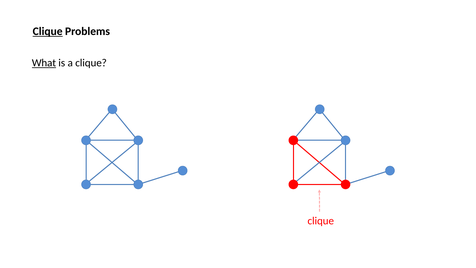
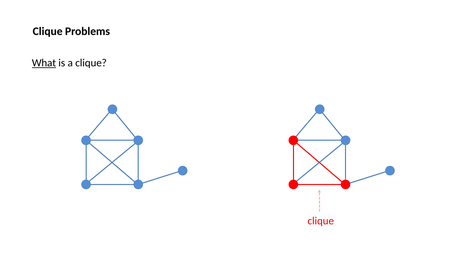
Clique at (48, 31) underline: present -> none
